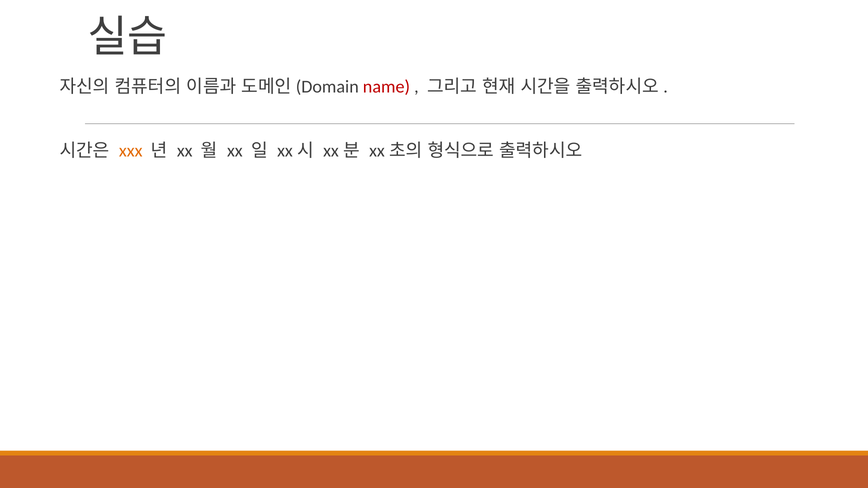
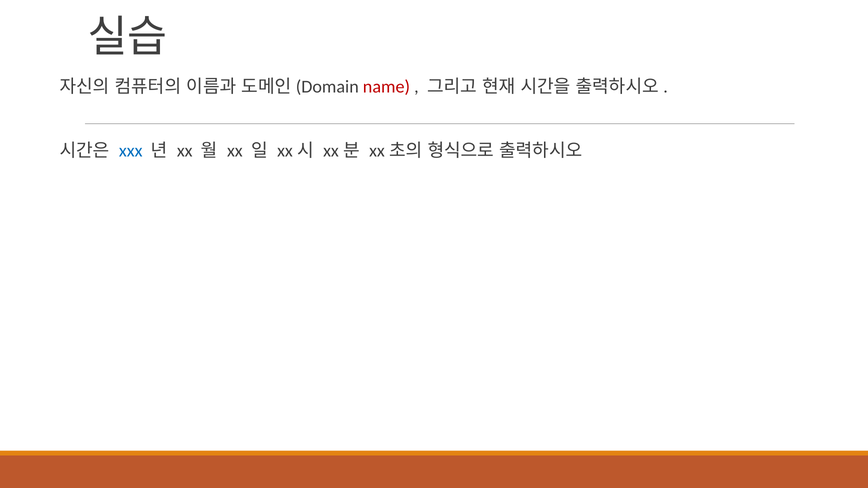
xxx colour: orange -> blue
